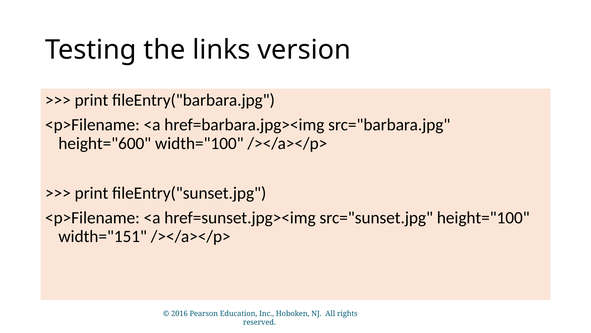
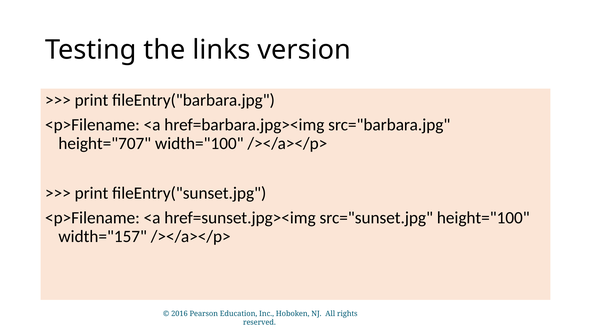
height="600: height="600 -> height="707
width="151: width="151 -> width="157
